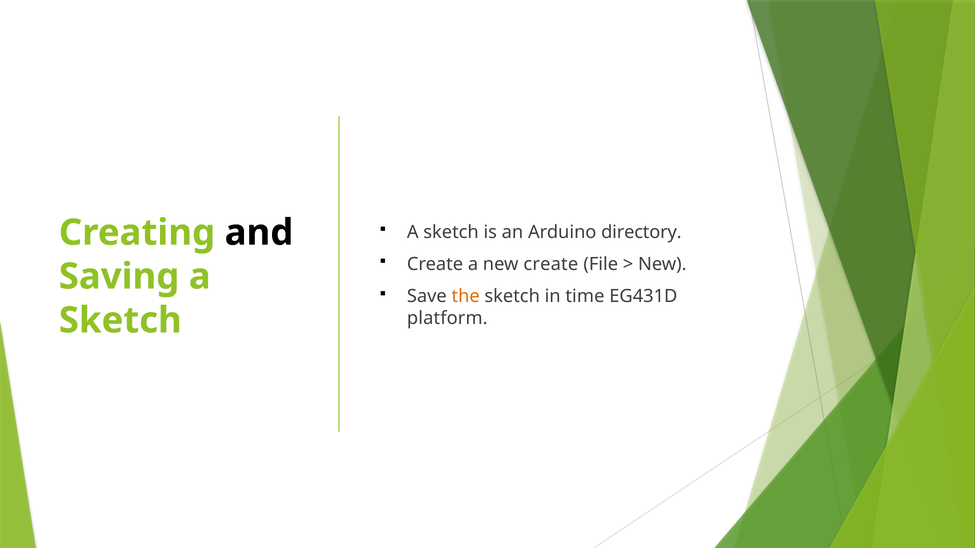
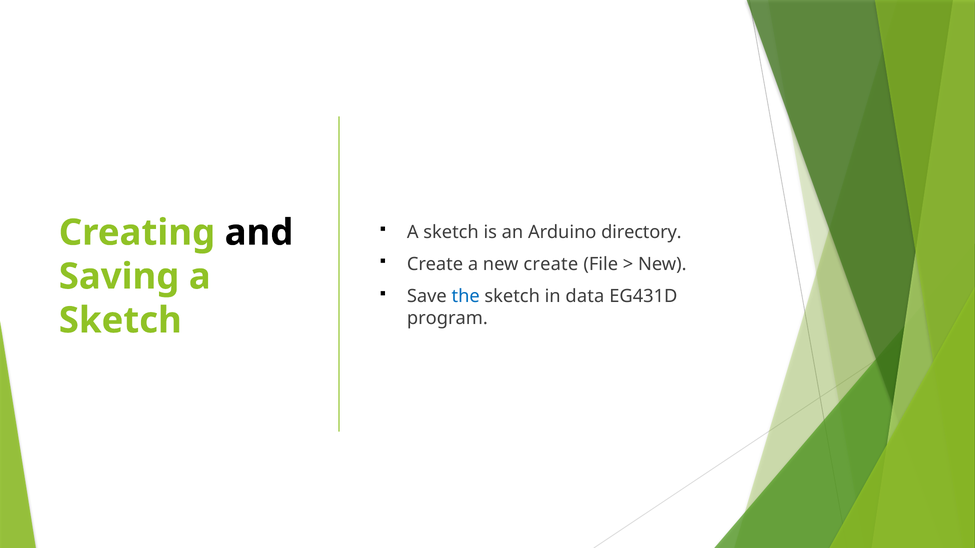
the colour: orange -> blue
time: time -> data
platform: platform -> program
